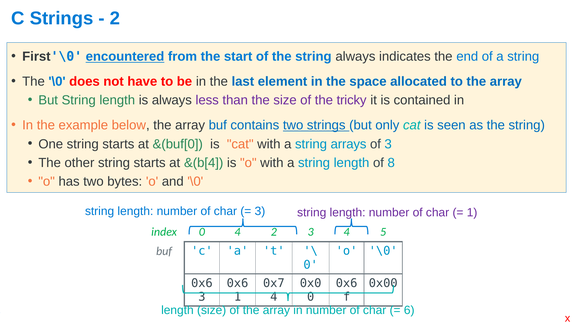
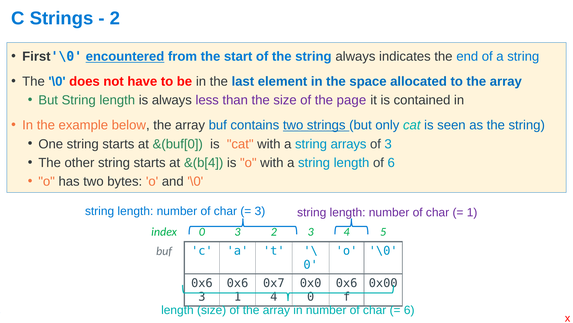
tricky: tricky -> page
of 8: 8 -> 6
0 4: 4 -> 3
